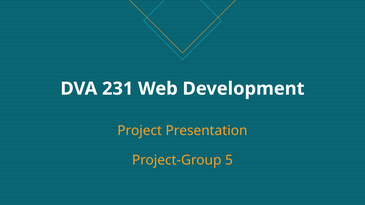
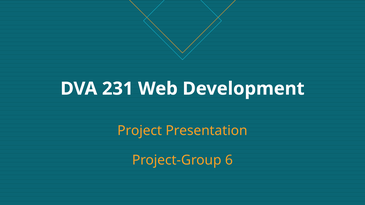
5: 5 -> 6
